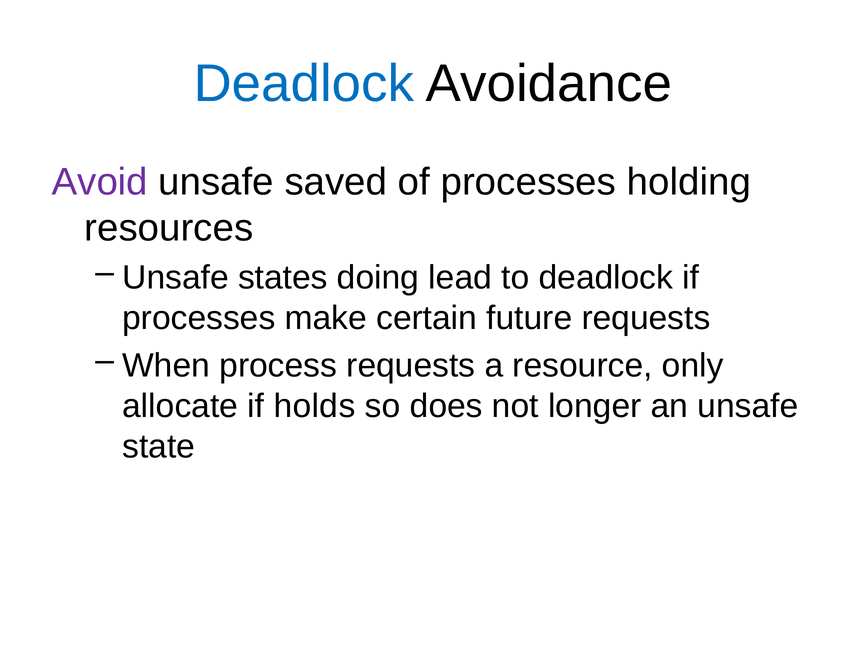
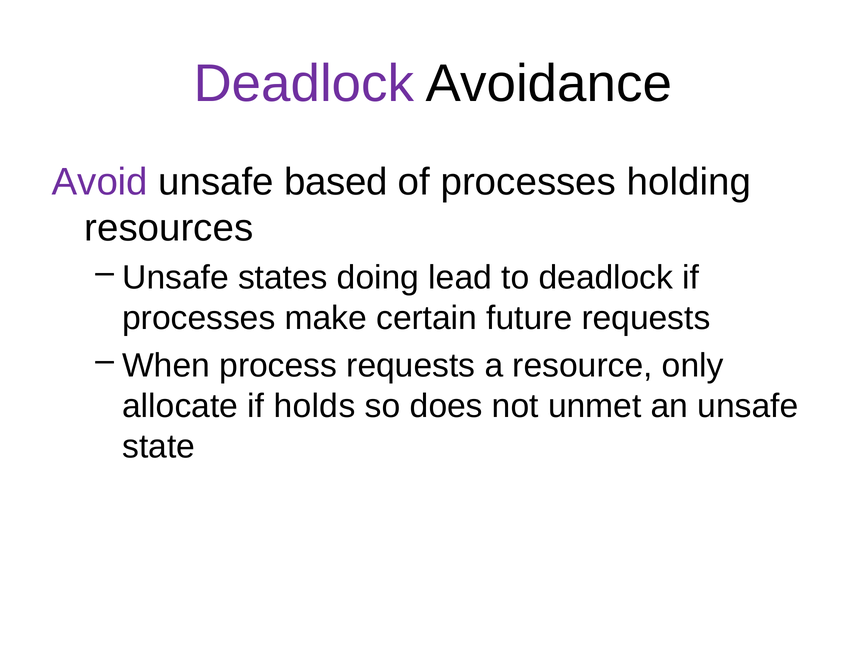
Deadlock at (304, 84) colour: blue -> purple
saved: saved -> based
longer: longer -> unmet
